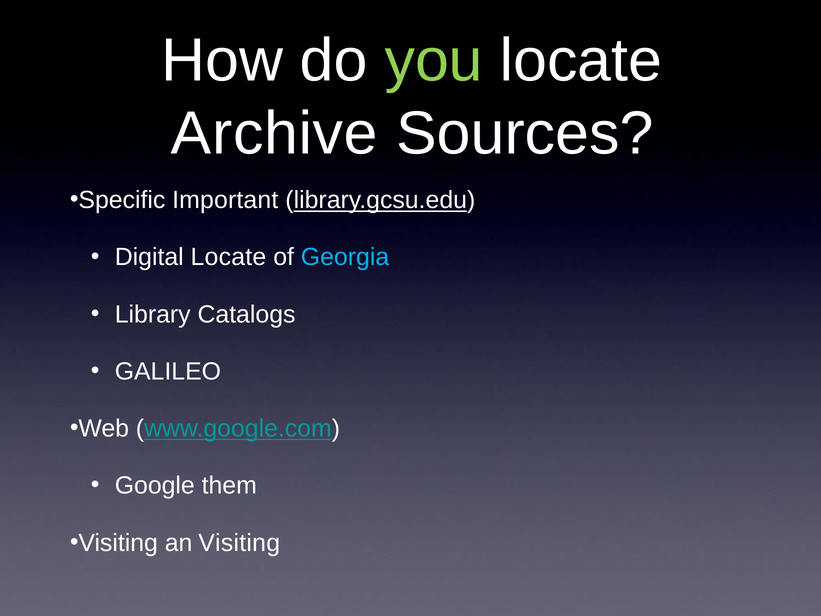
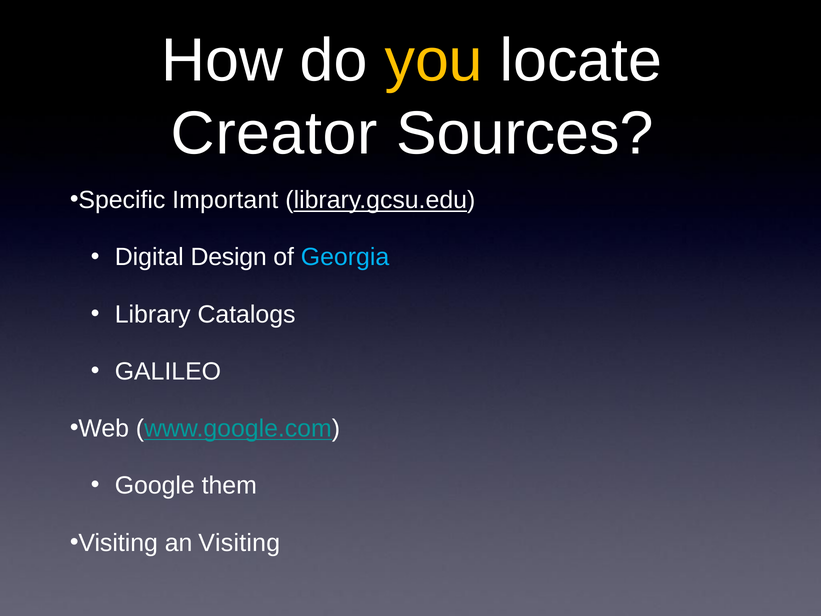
you colour: light green -> yellow
Archive: Archive -> Creator
Digital Locate: Locate -> Design
